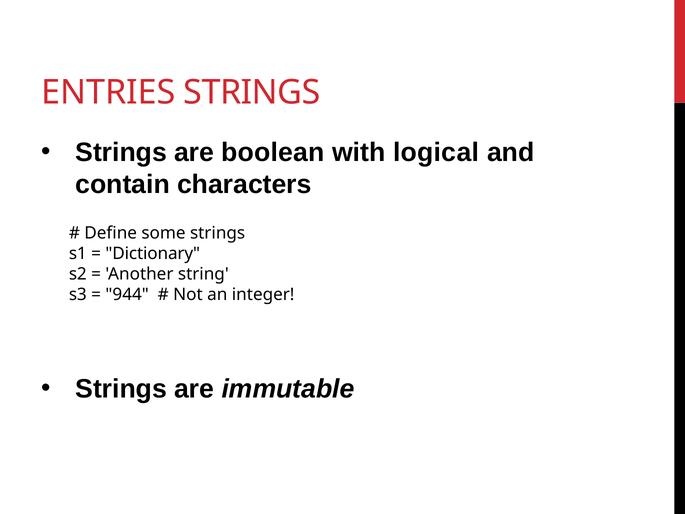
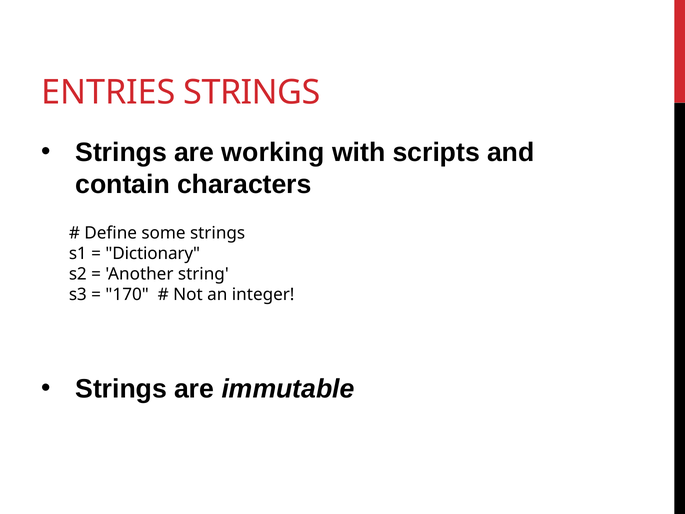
boolean: boolean -> working
logical: logical -> scripts
944: 944 -> 170
